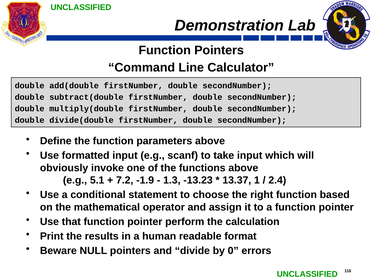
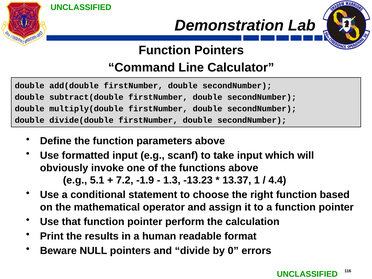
2.4: 2.4 -> 4.4
